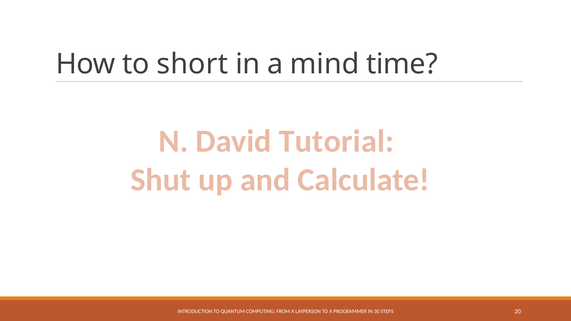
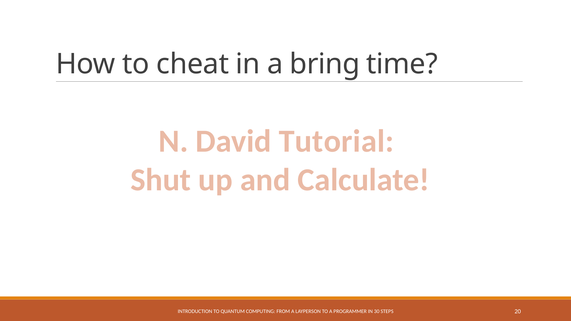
short: short -> cheat
mind: mind -> bring
